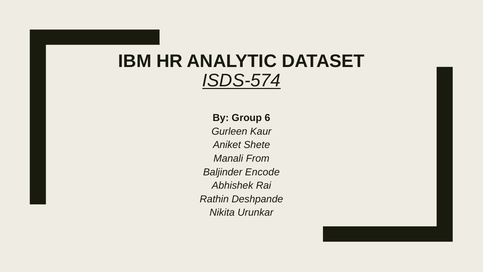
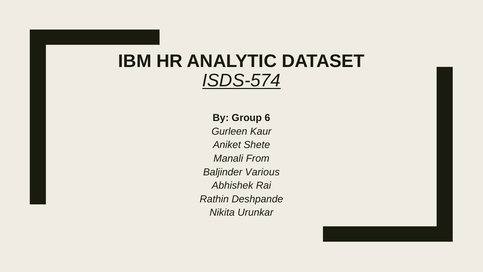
Encode: Encode -> Various
